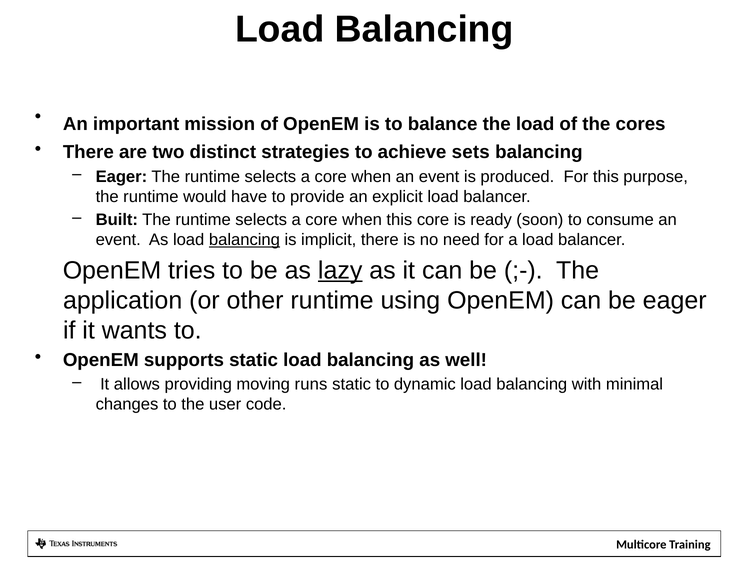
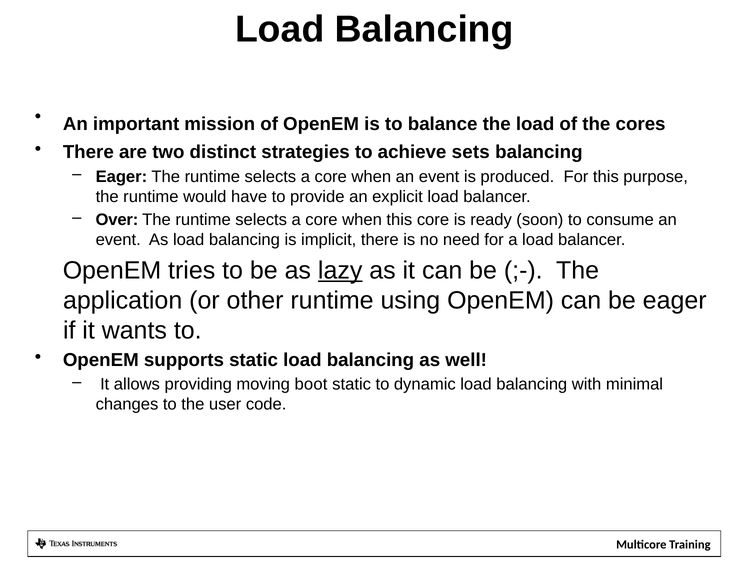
Built: Built -> Over
balancing at (244, 240) underline: present -> none
runs: runs -> boot
